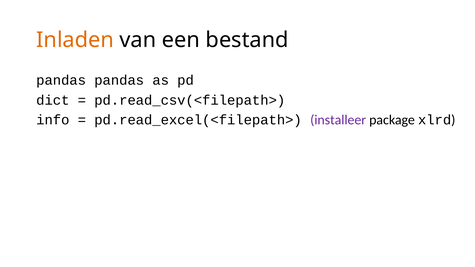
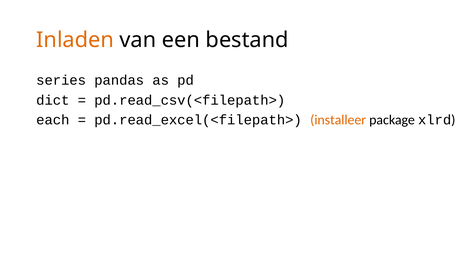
pandas at (61, 80): pandas -> series
info: info -> each
installeer colour: purple -> orange
